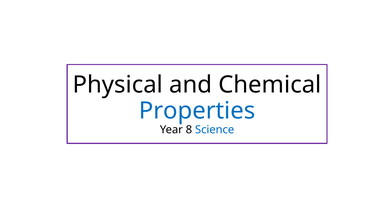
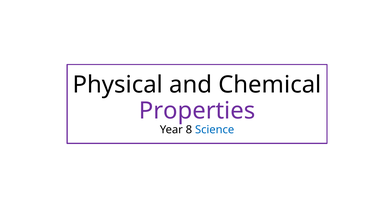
Properties colour: blue -> purple
